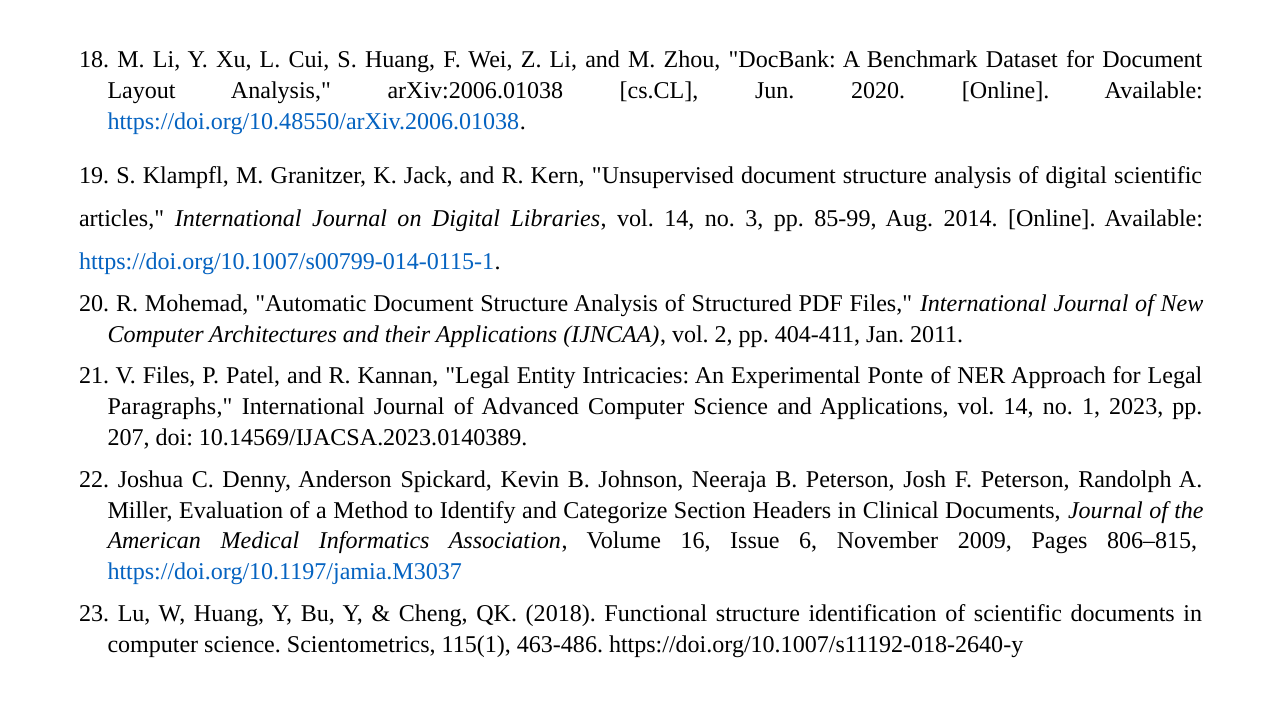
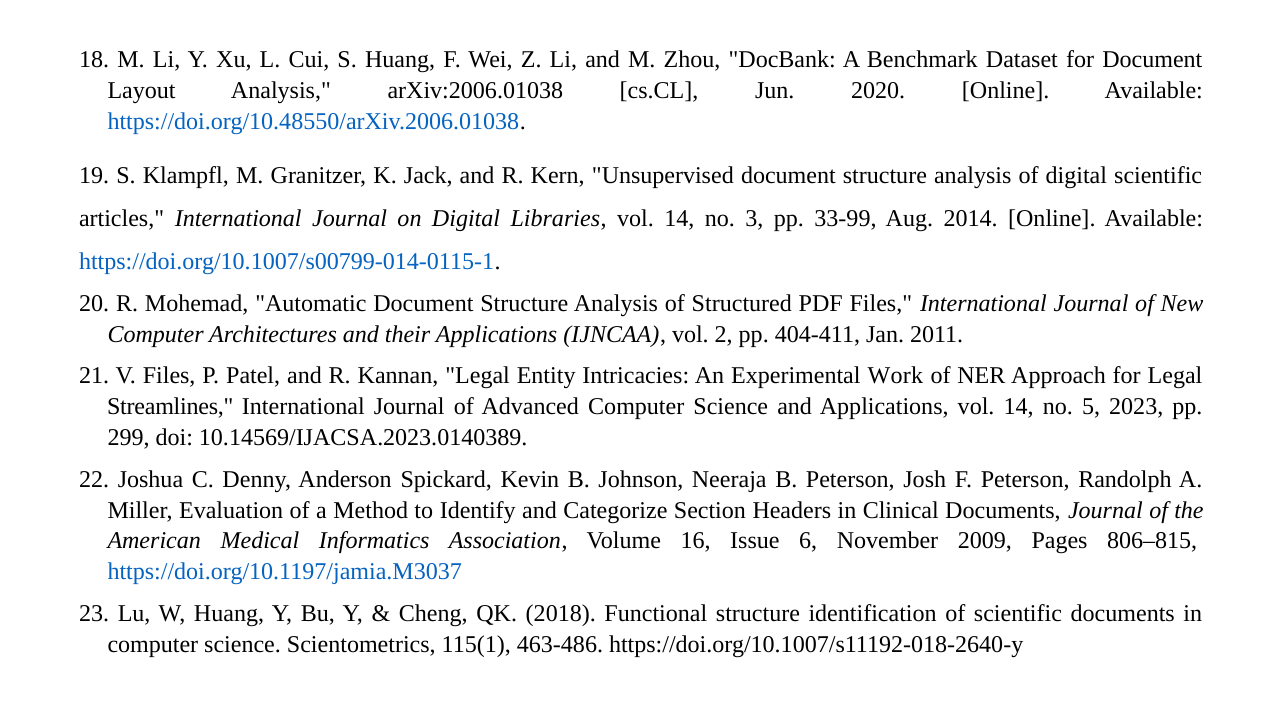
85-99: 85-99 -> 33-99
Ponte: Ponte -> Work
Paragraphs: Paragraphs -> Streamlines
1: 1 -> 5
207: 207 -> 299
